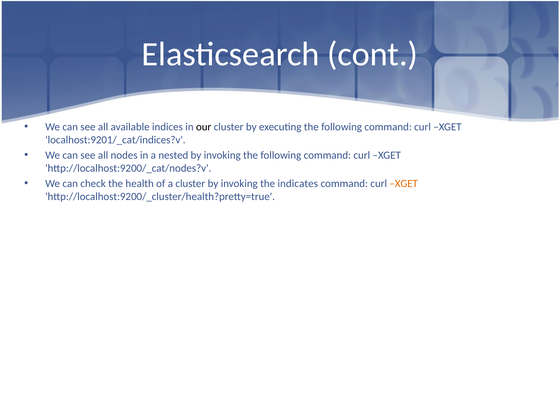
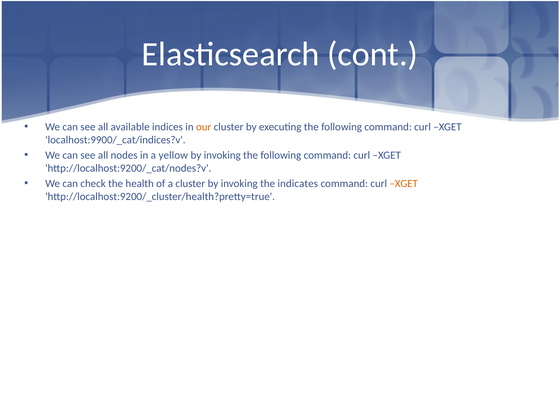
our colour: black -> orange
localhost:9201/_cat/indices?v: localhost:9201/_cat/indices?v -> localhost:9900/_cat/indices?v
nested: nested -> yellow
